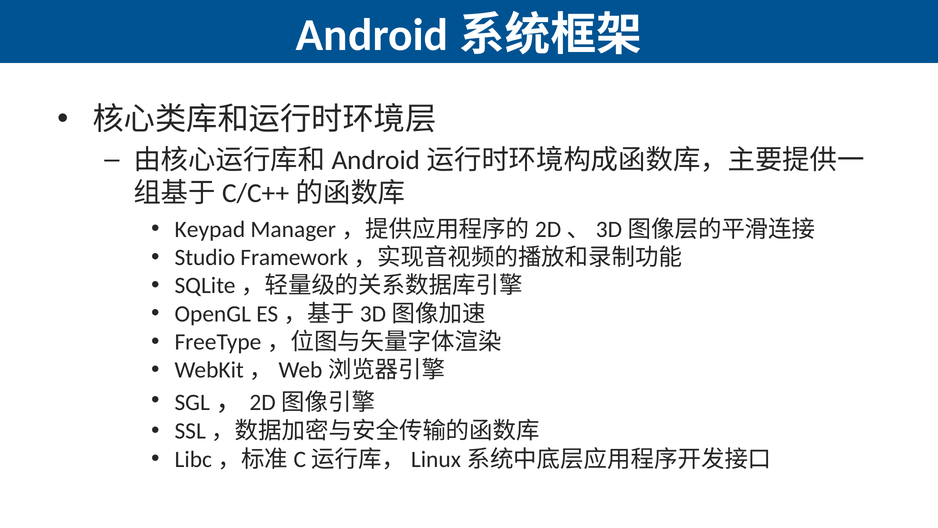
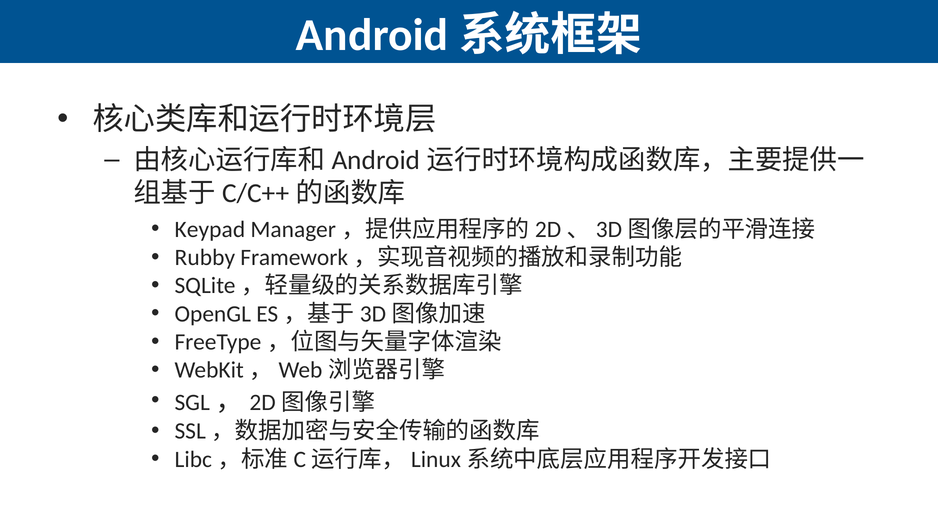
Studio: Studio -> Rubby
